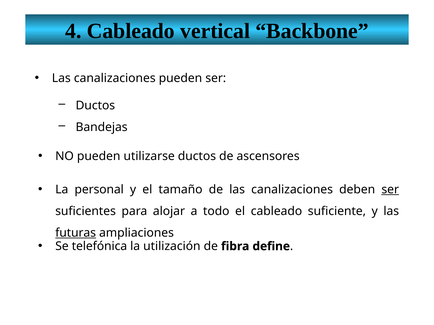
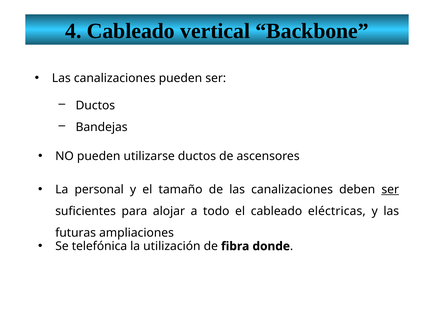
suficiente: suficiente -> eléctricas
futuras underline: present -> none
define: define -> donde
